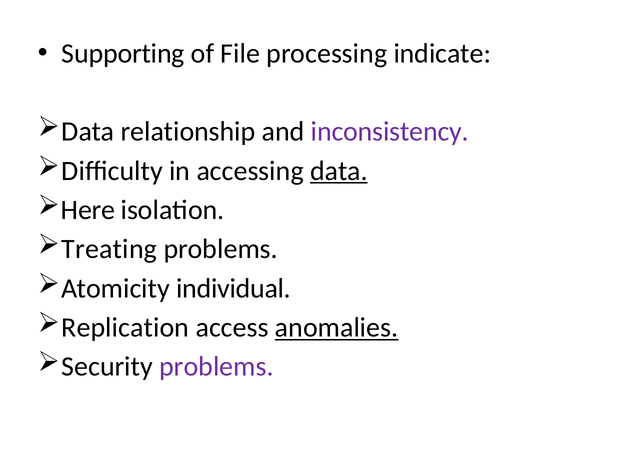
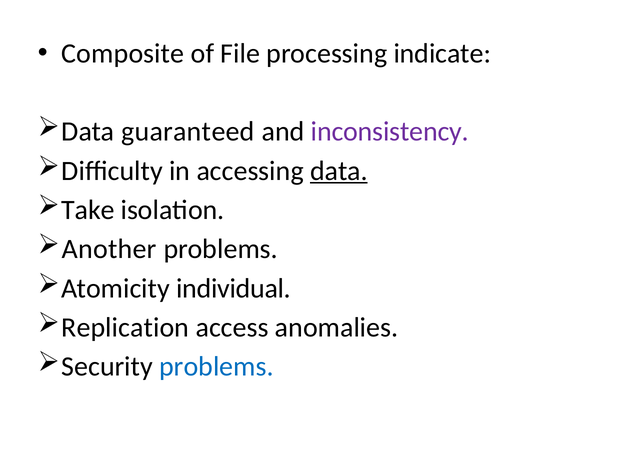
Supporting: Supporting -> Composite
relationship: relationship -> guaranteed
Here: Here -> Take
Treating: Treating -> Another
anomalies underline: present -> none
problems at (216, 367) colour: purple -> blue
